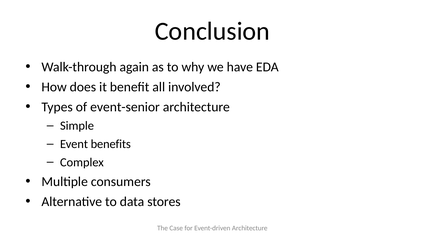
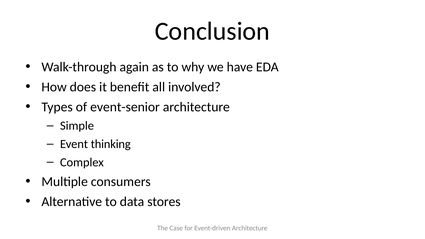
benefits: benefits -> thinking
